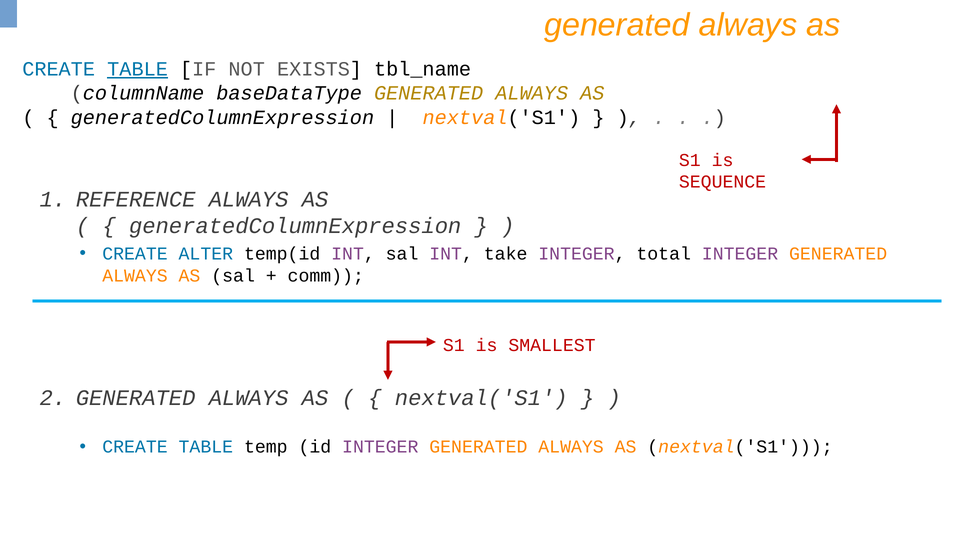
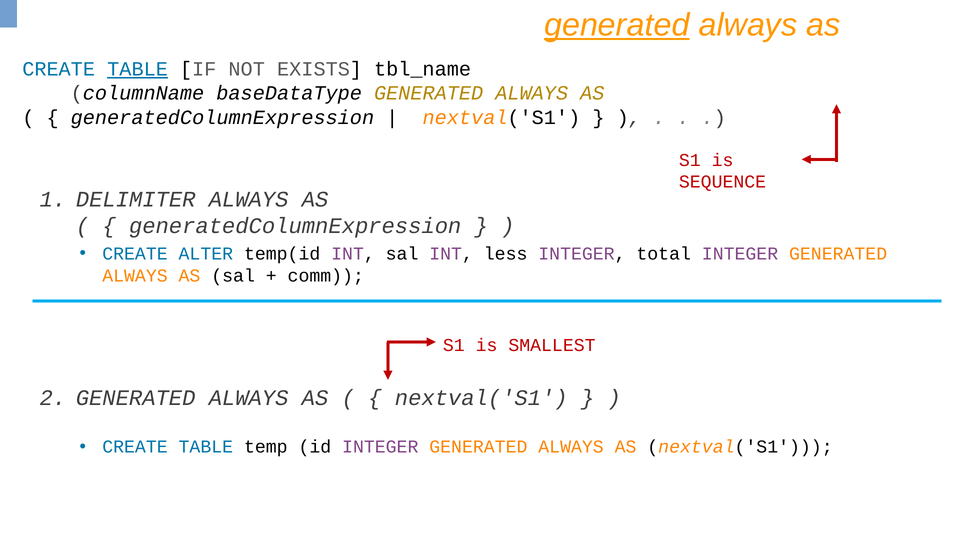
generated at (617, 25) underline: none -> present
REFERENCE: REFERENCE -> DELIMITER
take: take -> less
